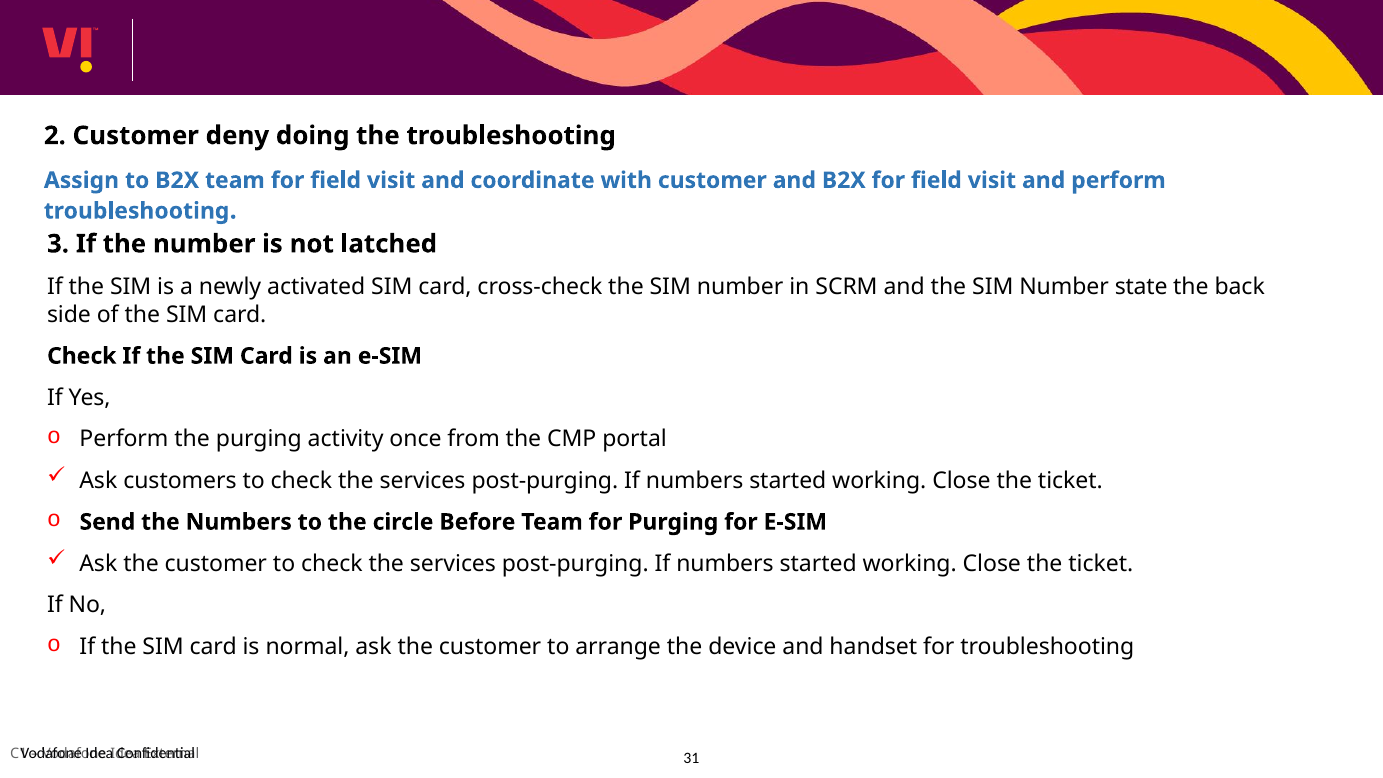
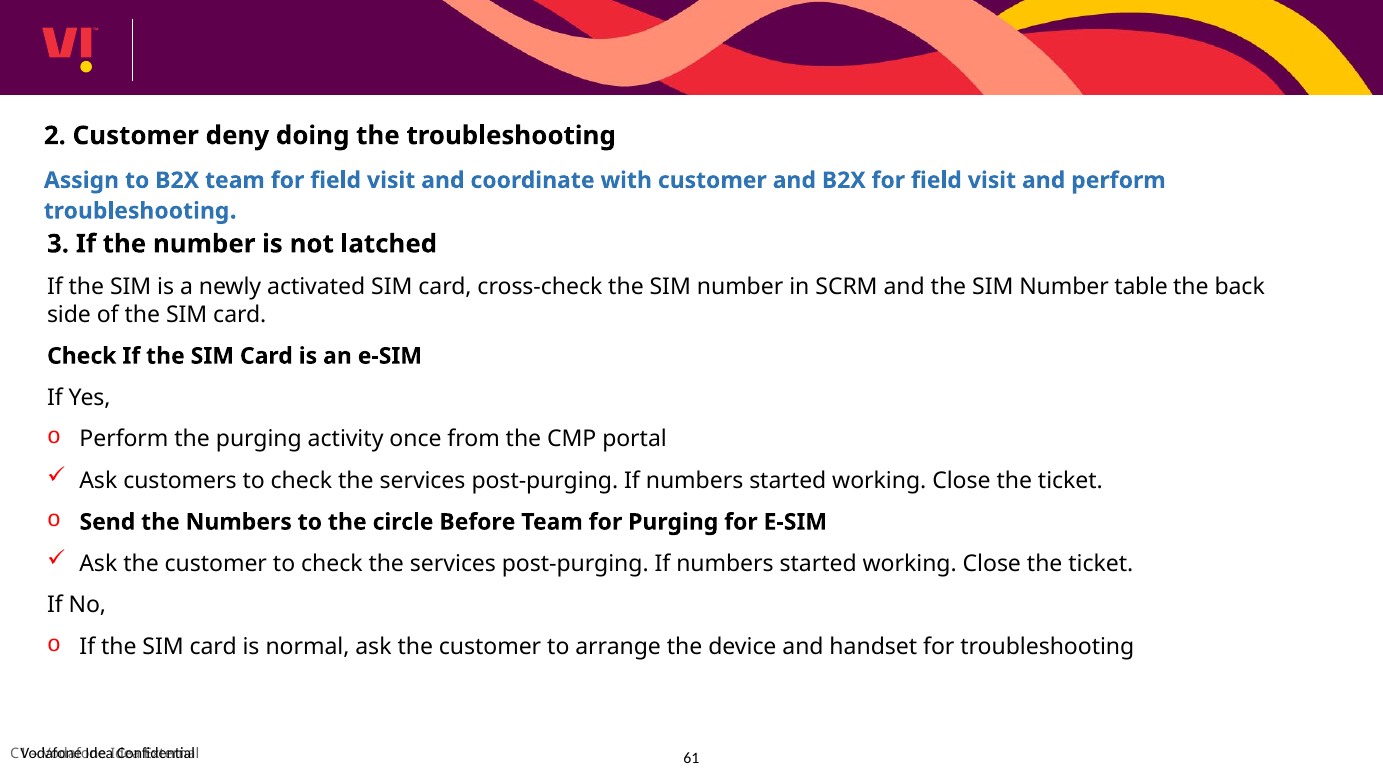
state: state -> table
31: 31 -> 61
